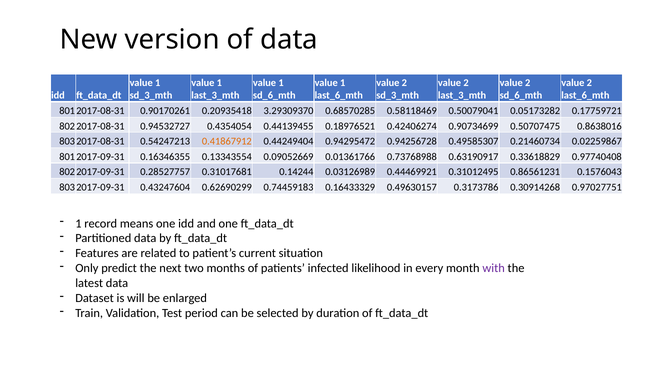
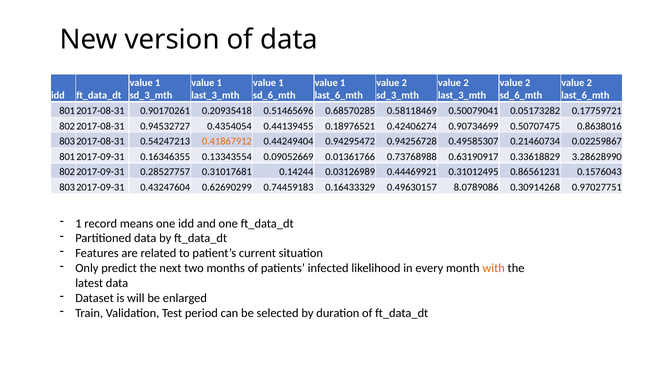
3.29309370: 3.29309370 -> 0.51465696
0.97740408: 0.97740408 -> 3.28628990
0.3173786: 0.3173786 -> 8.0789086
with colour: purple -> orange
